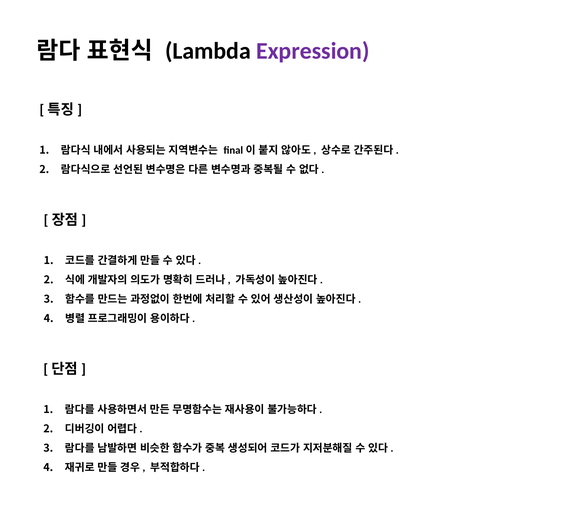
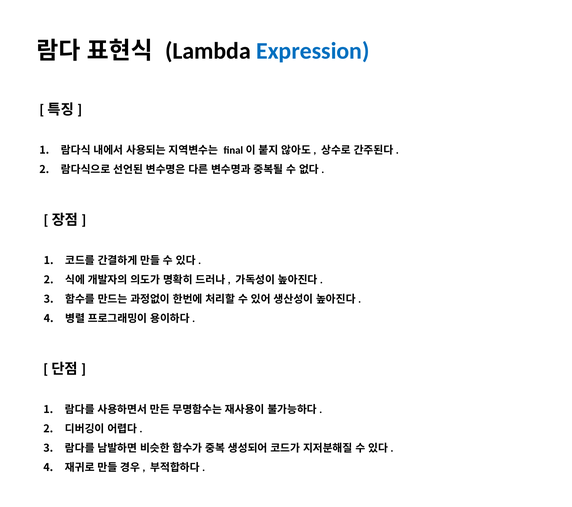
Expression colour: purple -> blue
